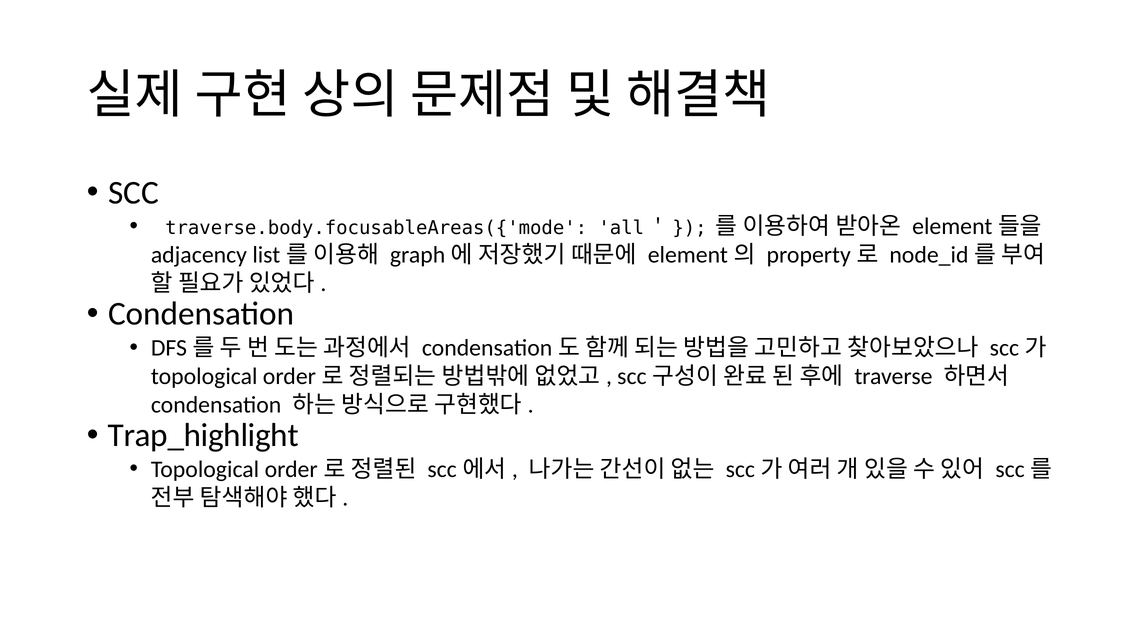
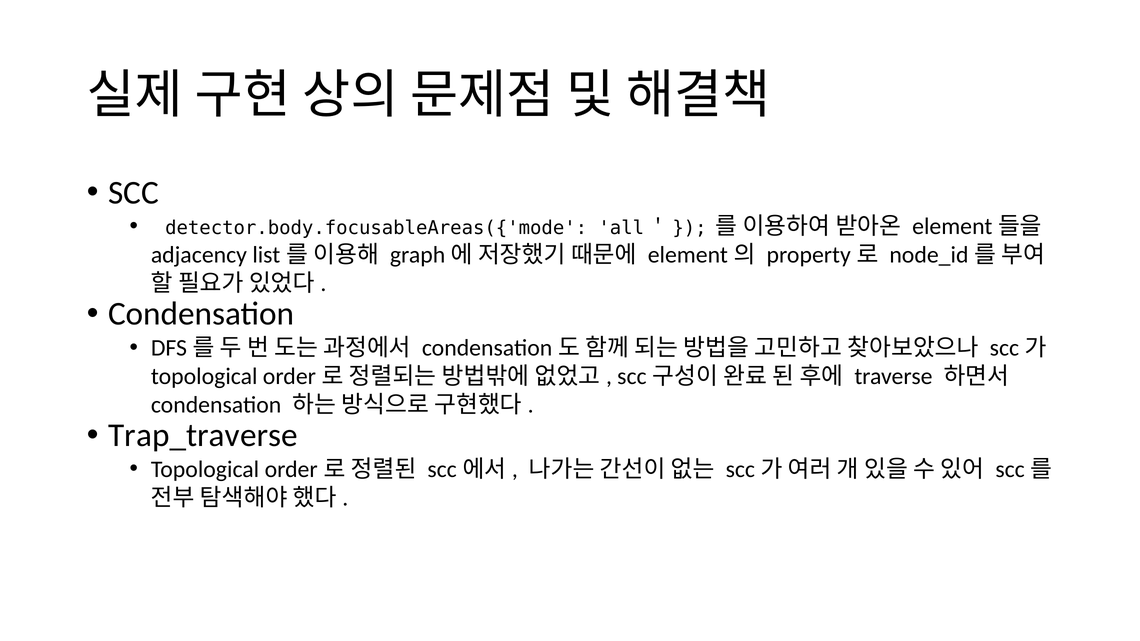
traverse.body.focusableAreas({'mode: traverse.body.focusableAreas({'mode -> detector.body.focusableAreas({'mode
Trap_highlight: Trap_highlight -> Trap_traverse
